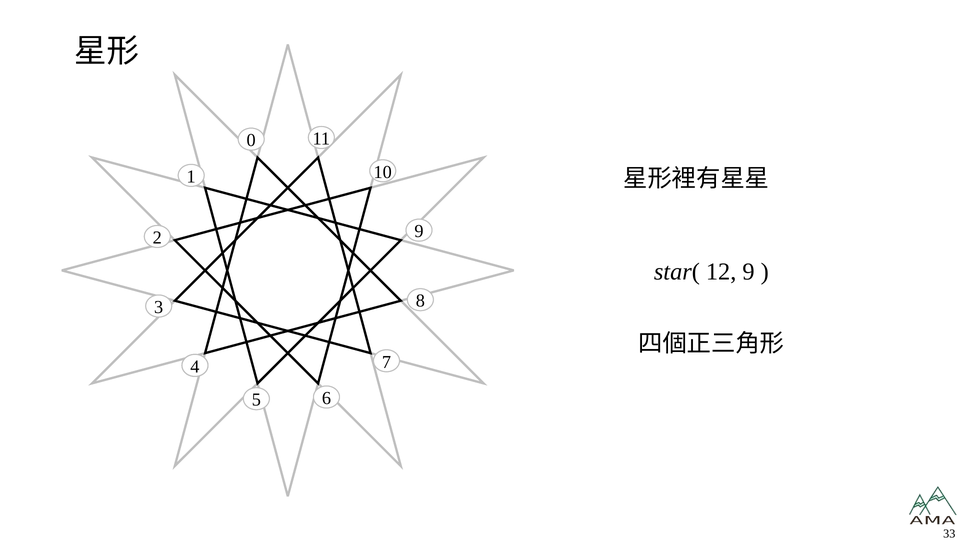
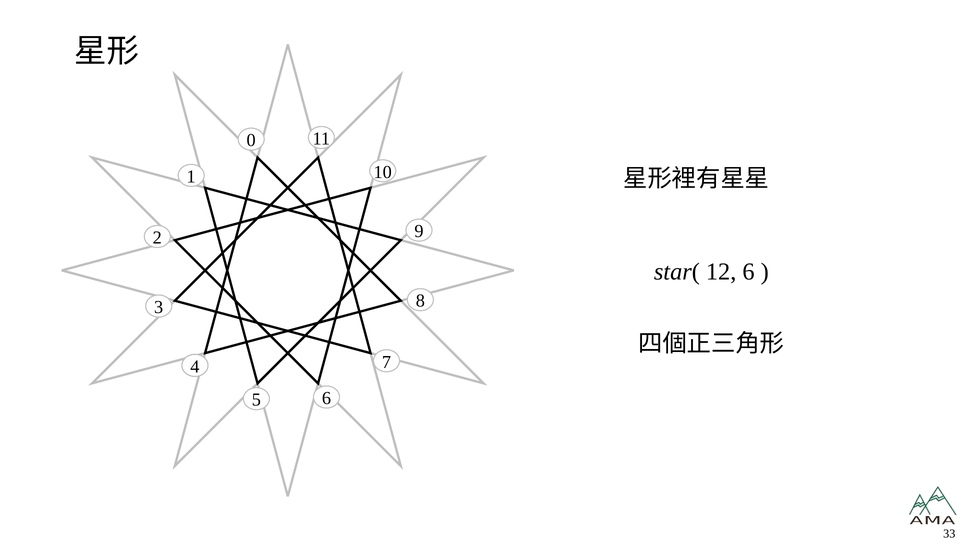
9: 9 -> 6
